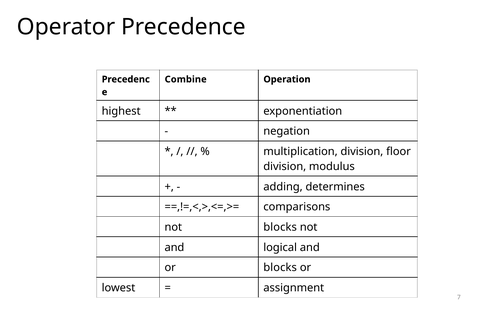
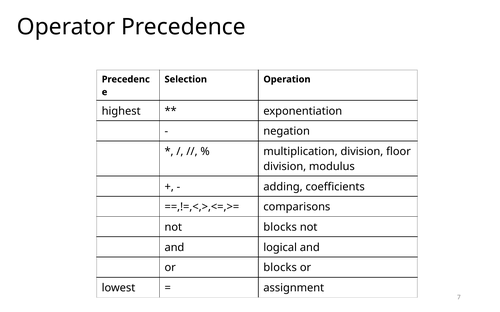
Combine: Combine -> Selection
determines: determines -> coefficients
